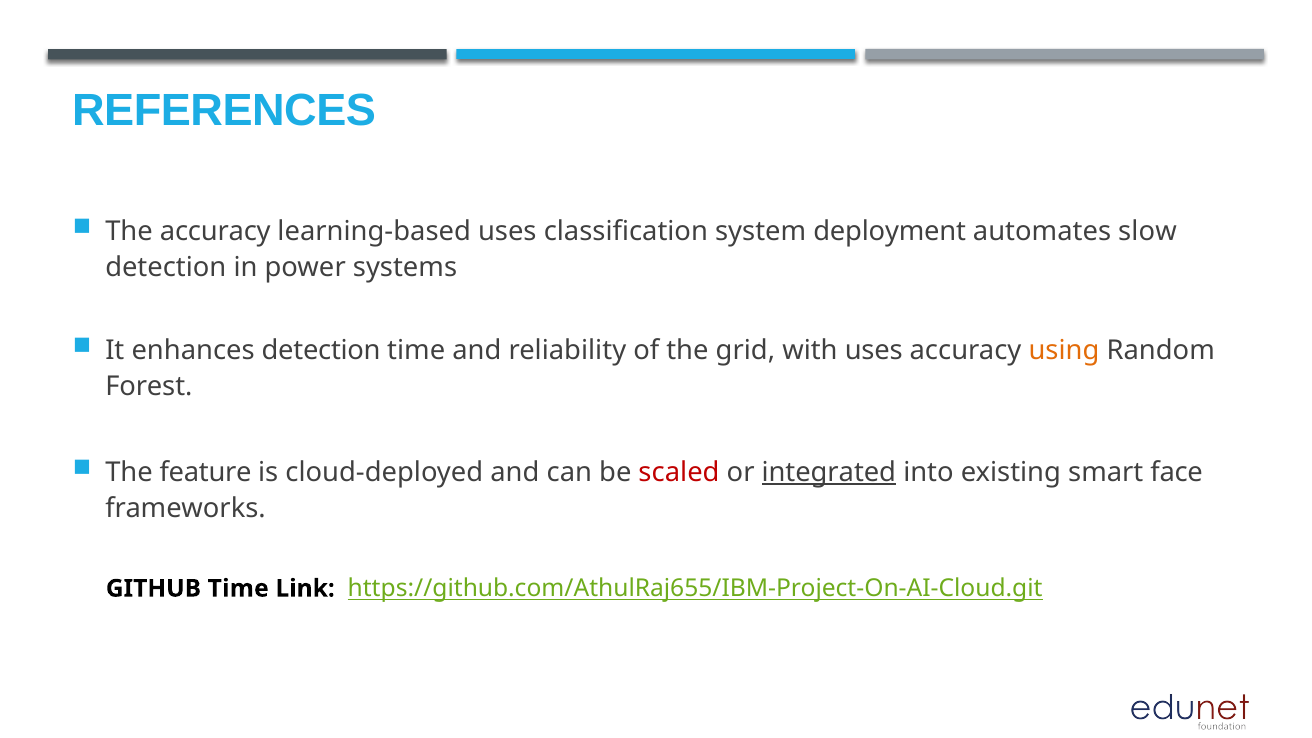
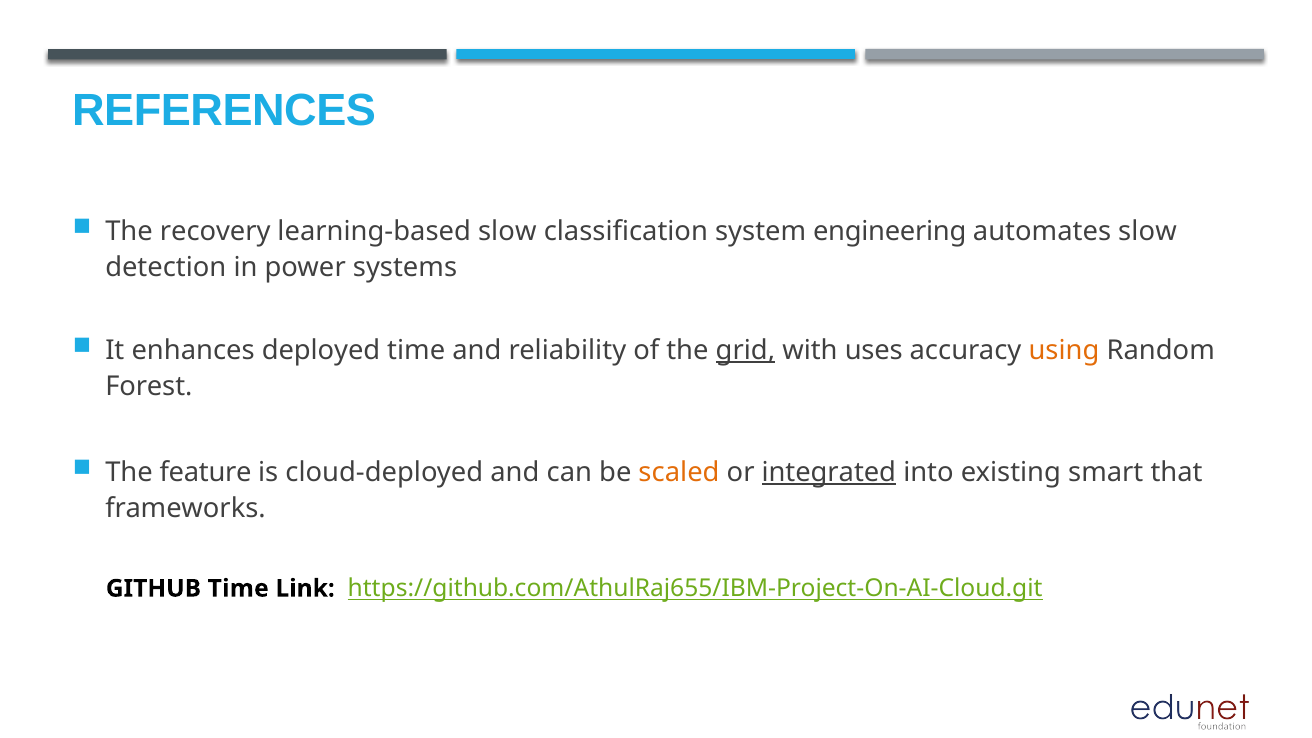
The accuracy: accuracy -> recovery
learning-based uses: uses -> slow
deployment: deployment -> engineering
enhances detection: detection -> deployed
grid underline: none -> present
scaled colour: red -> orange
face: face -> that
